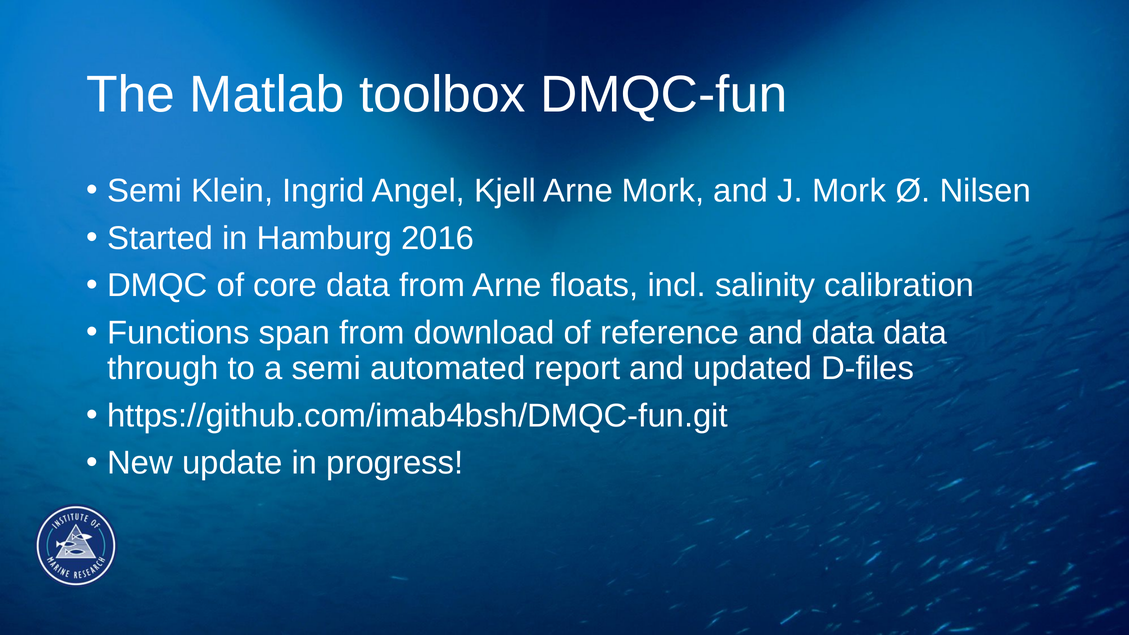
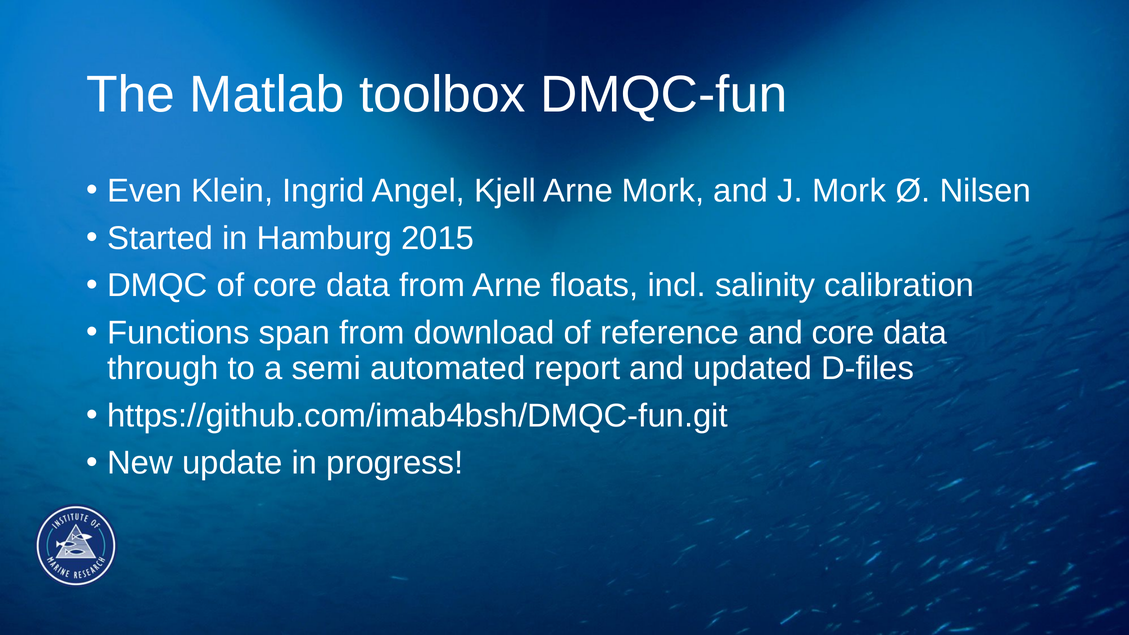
Semi at (145, 191): Semi -> Even
2016: 2016 -> 2015
and data: data -> core
